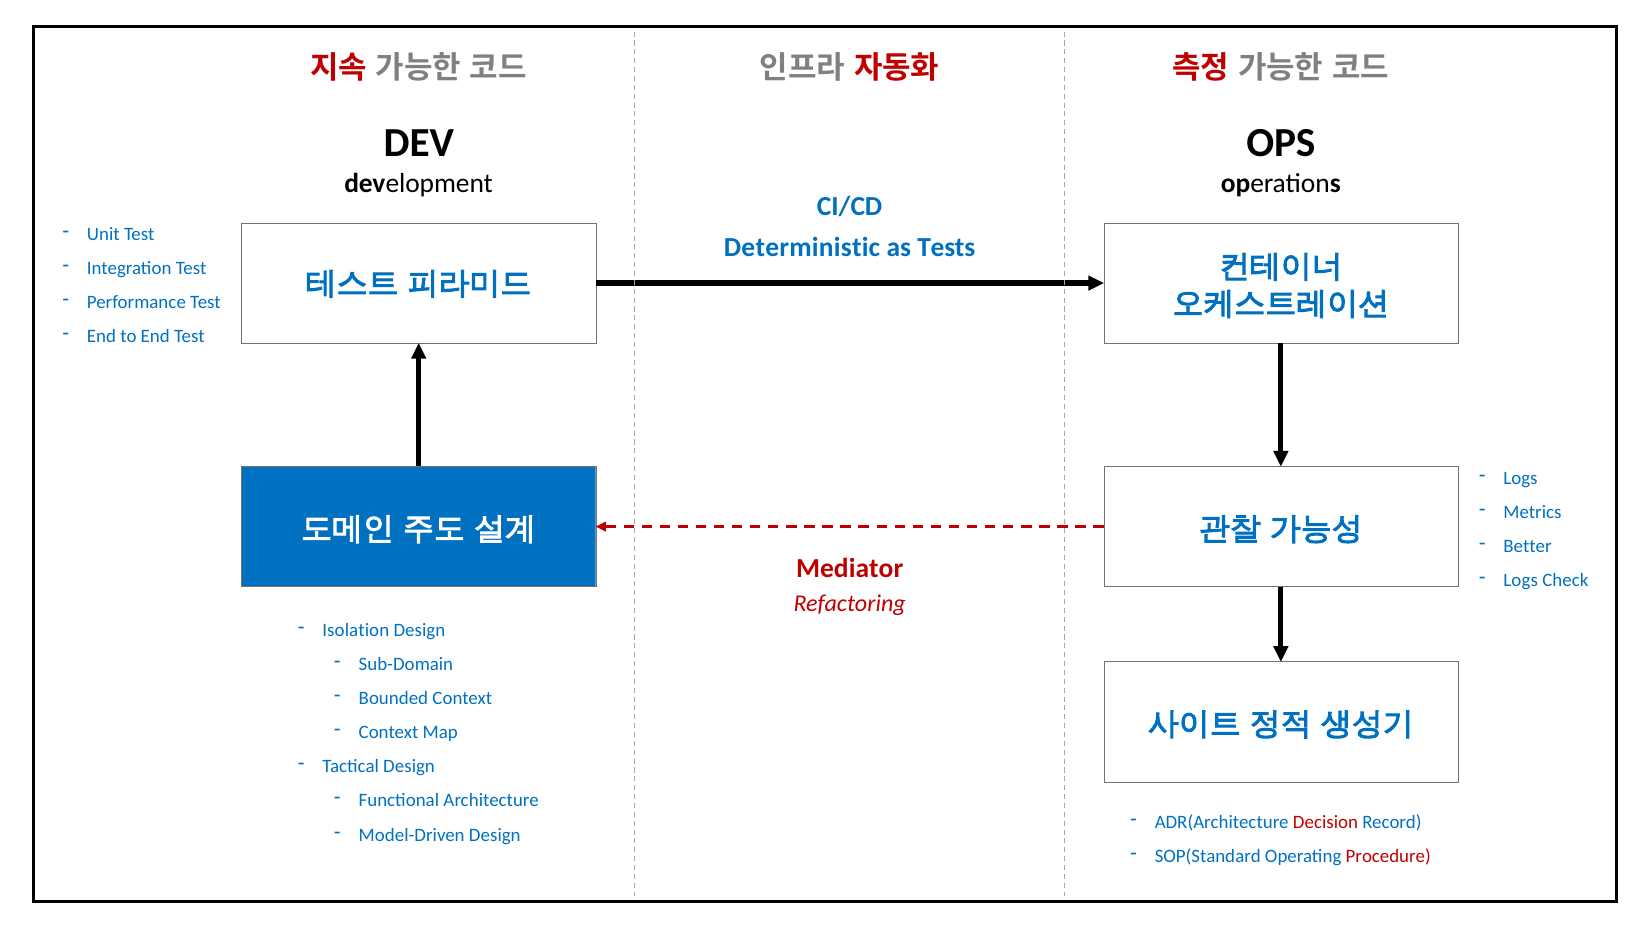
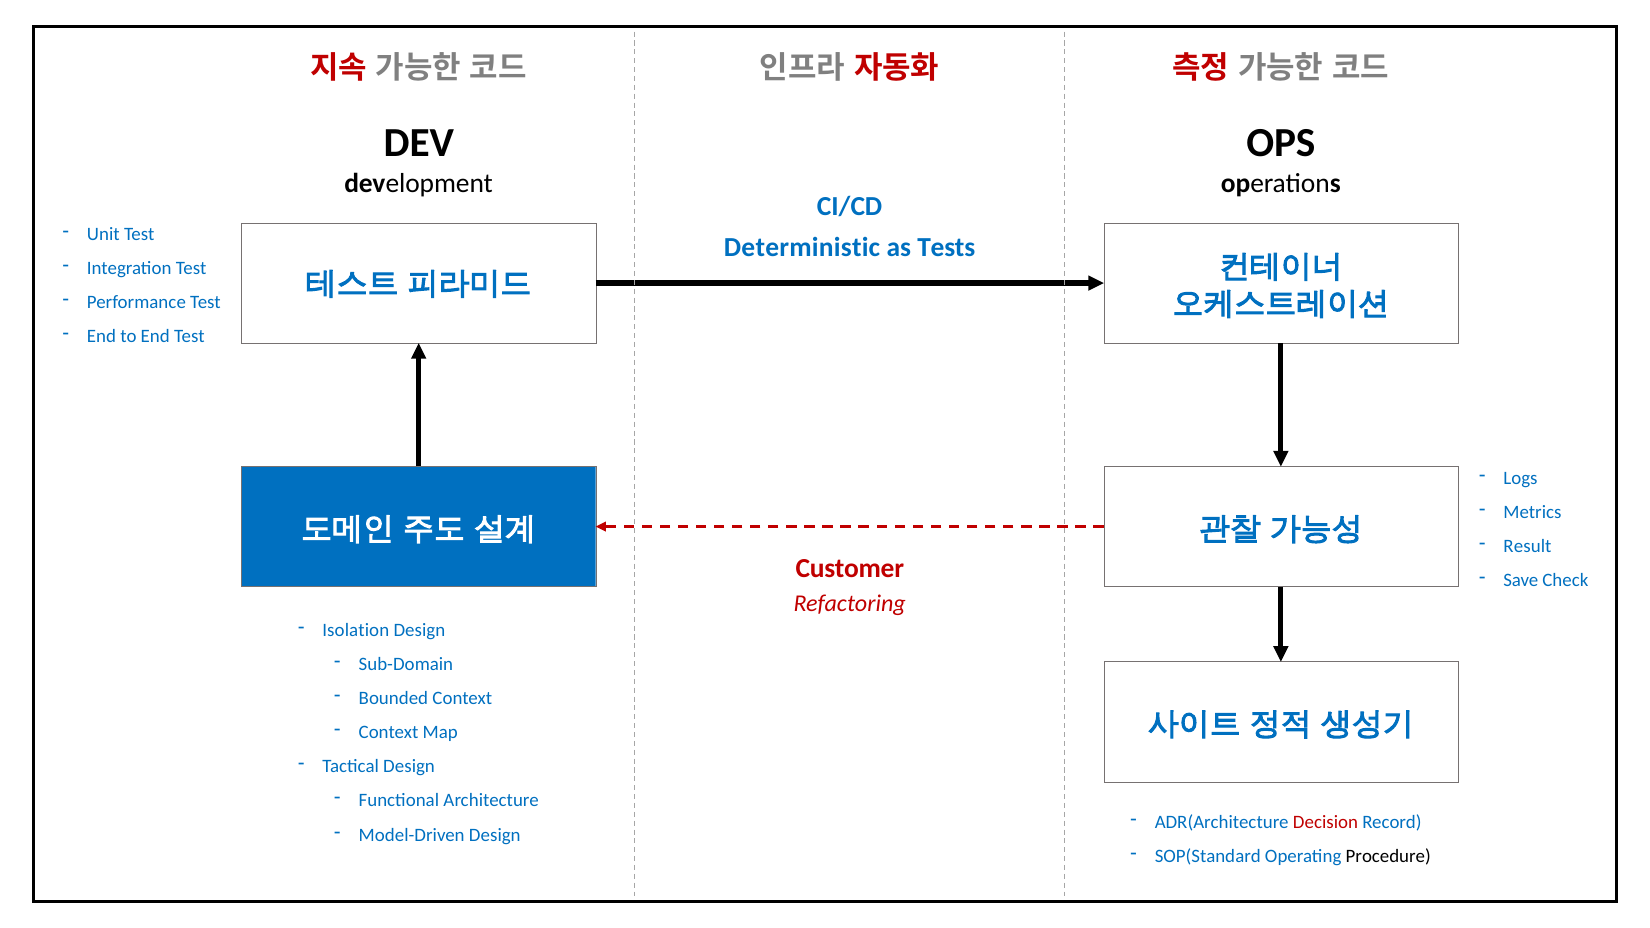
Better: Better -> Result
Mediator: Mediator -> Customer
Logs at (1521, 580): Logs -> Save
Procedure colour: red -> black
